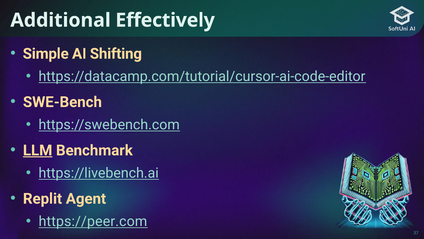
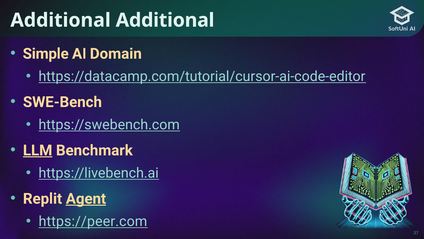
Additional Effectively: Effectively -> Additional
Shifting: Shifting -> Domain
Agent underline: none -> present
